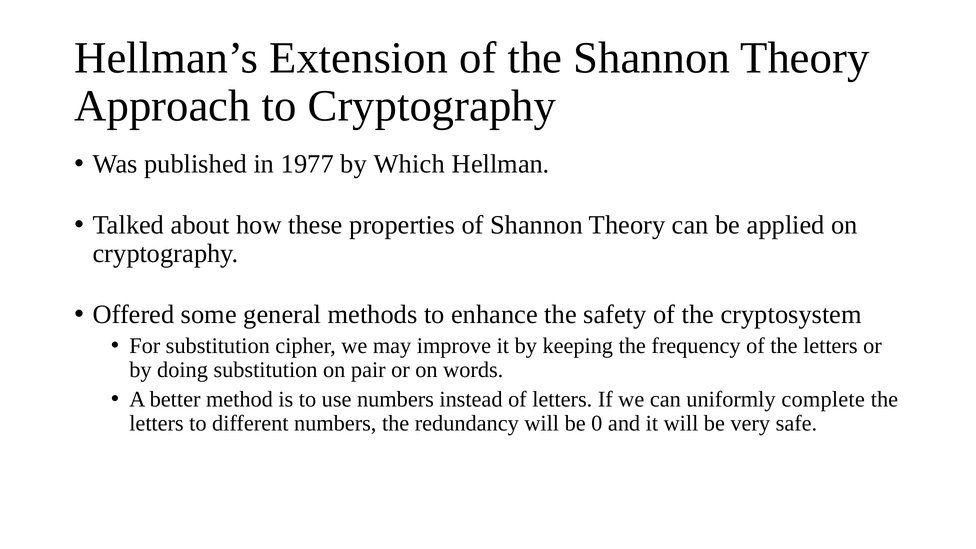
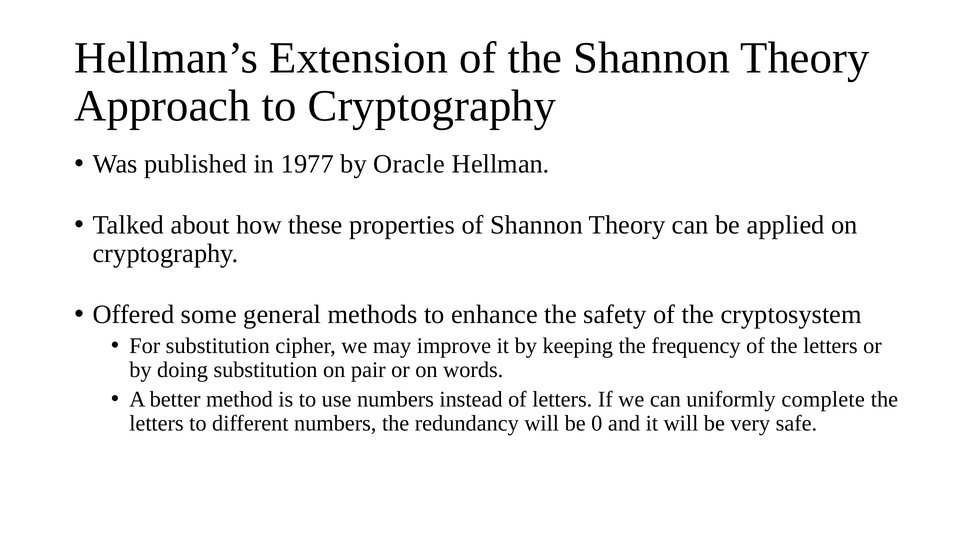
Which: Which -> Oracle
